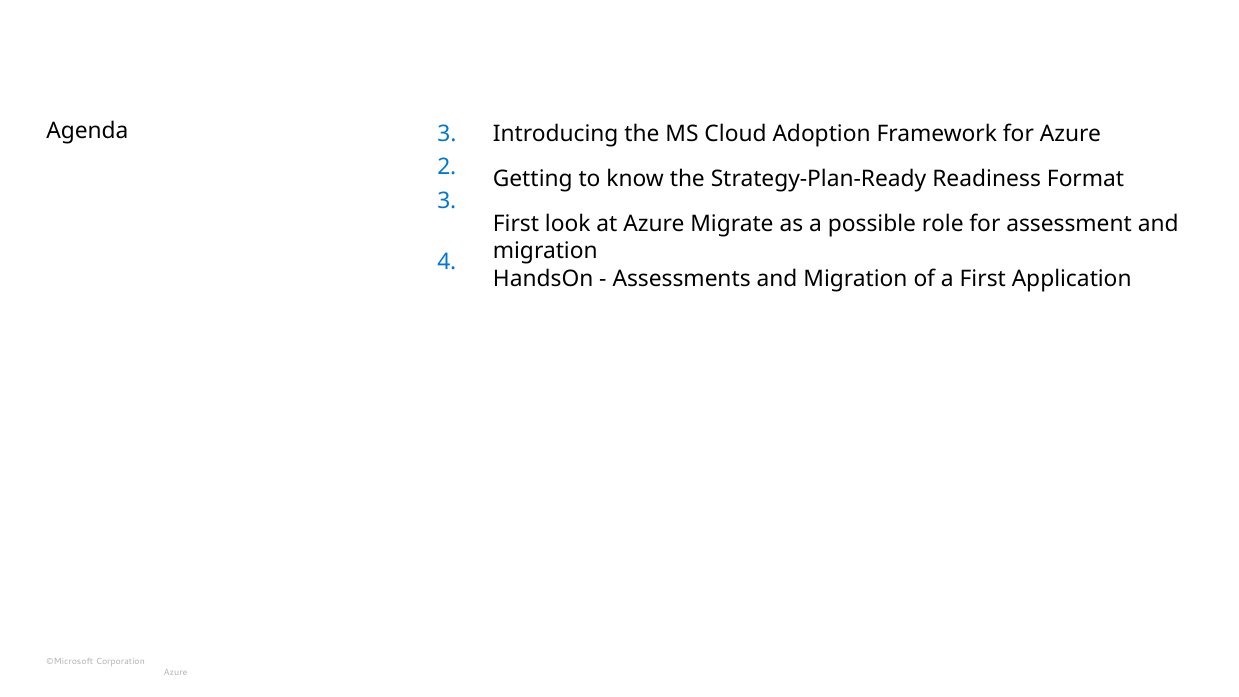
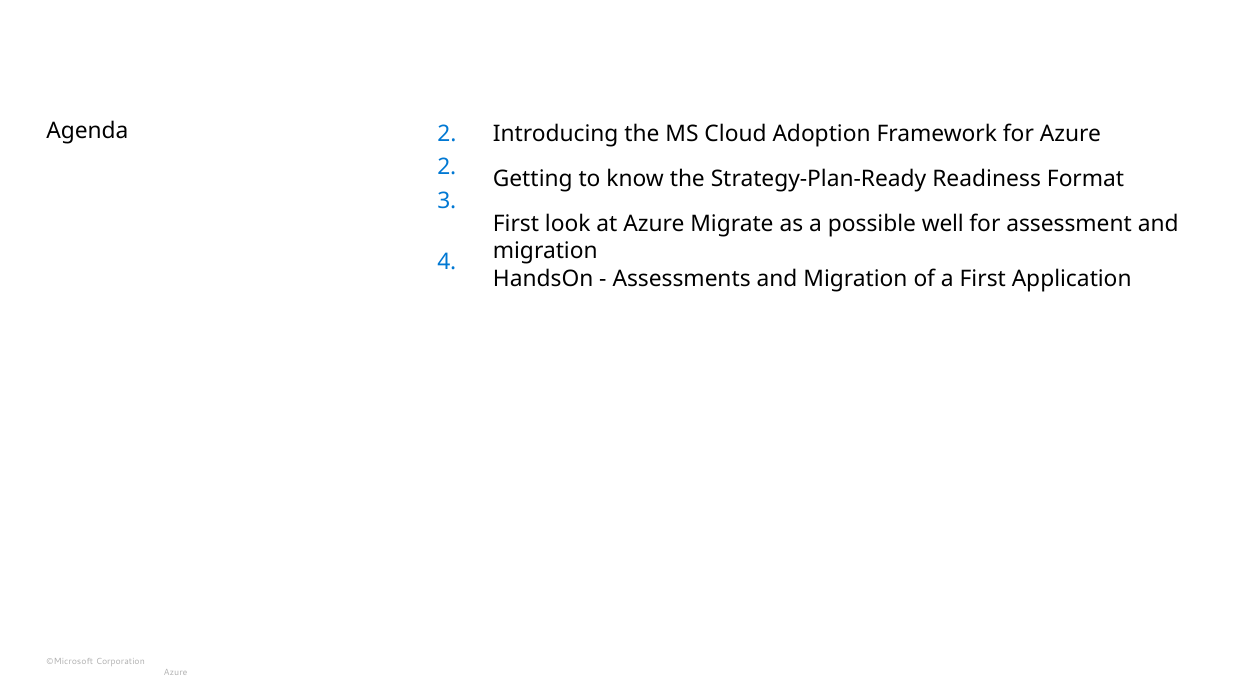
Agenda 3: 3 -> 2
role: role -> well
